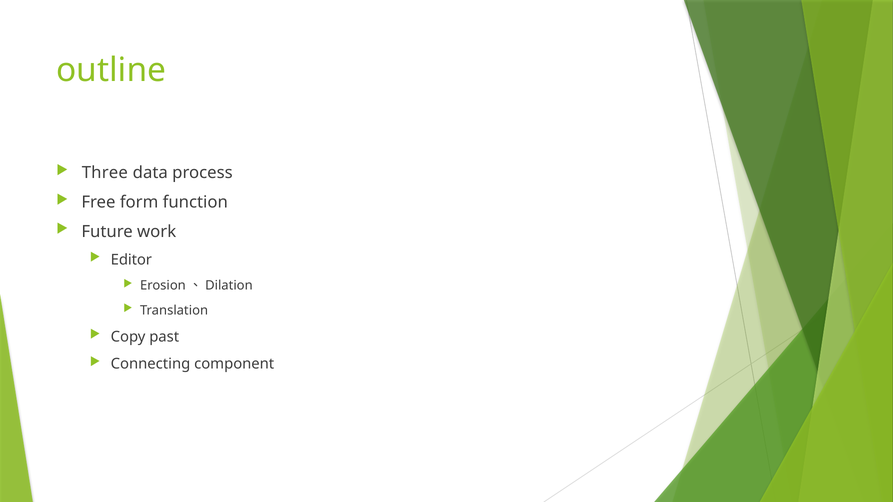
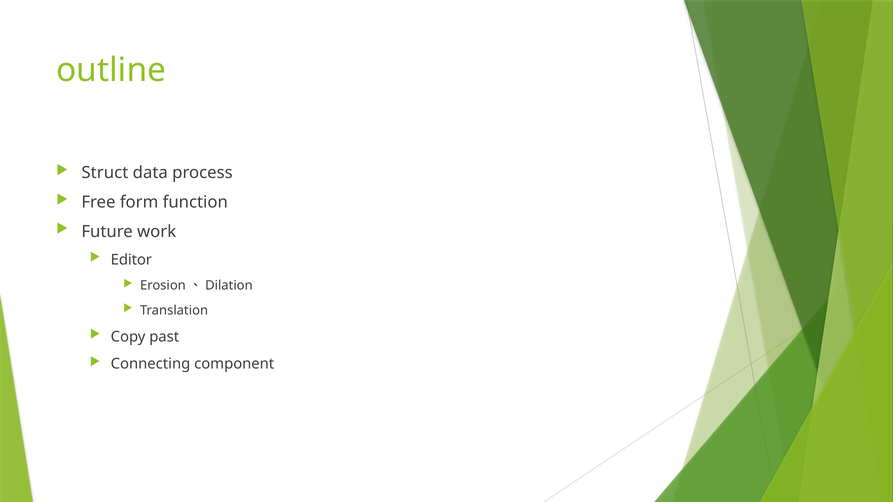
Three: Three -> Struct
